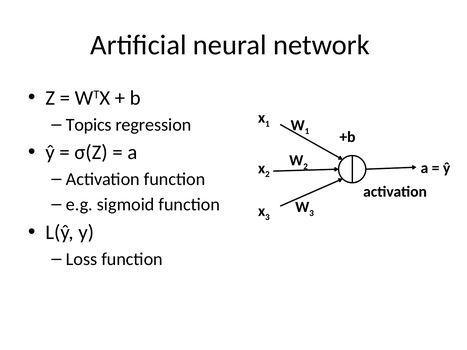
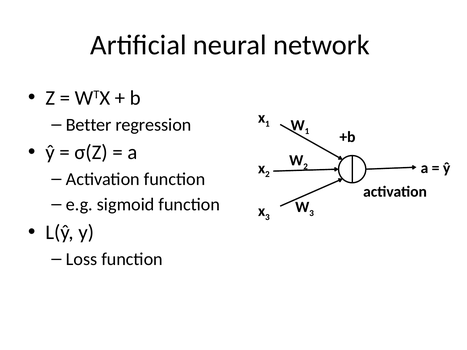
Topics: Topics -> Better
